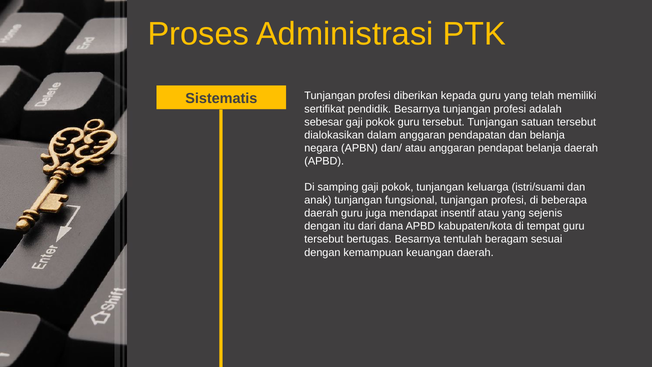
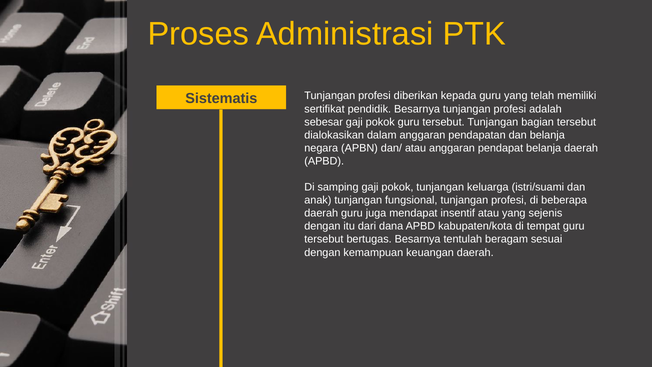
satuan: satuan -> bagian
